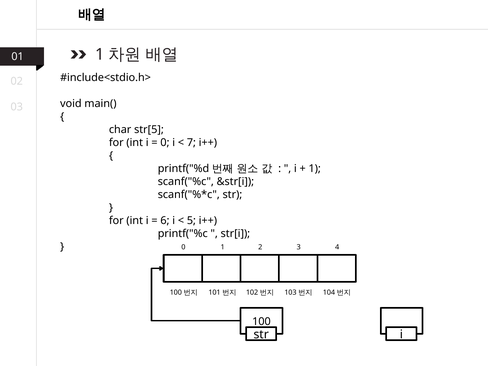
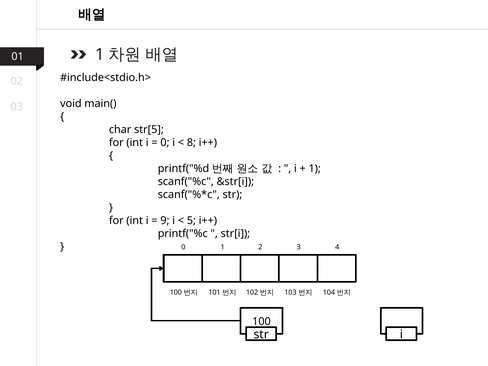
7: 7 -> 8
6: 6 -> 9
